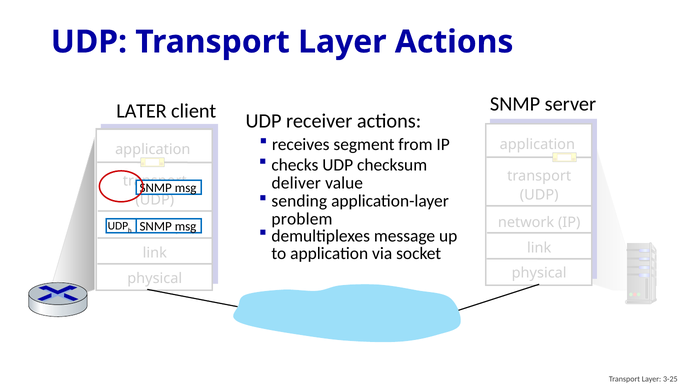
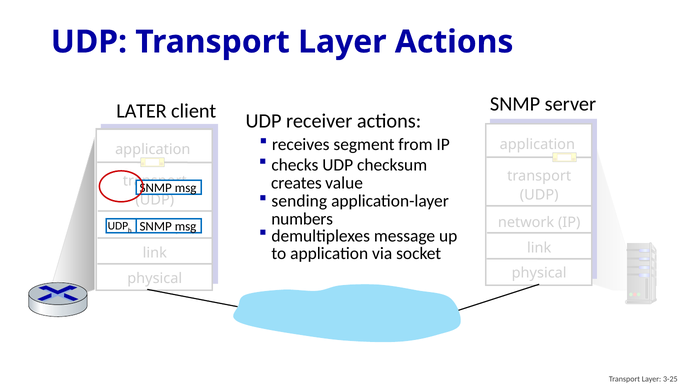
deliver: deliver -> creates
problem: problem -> numbers
